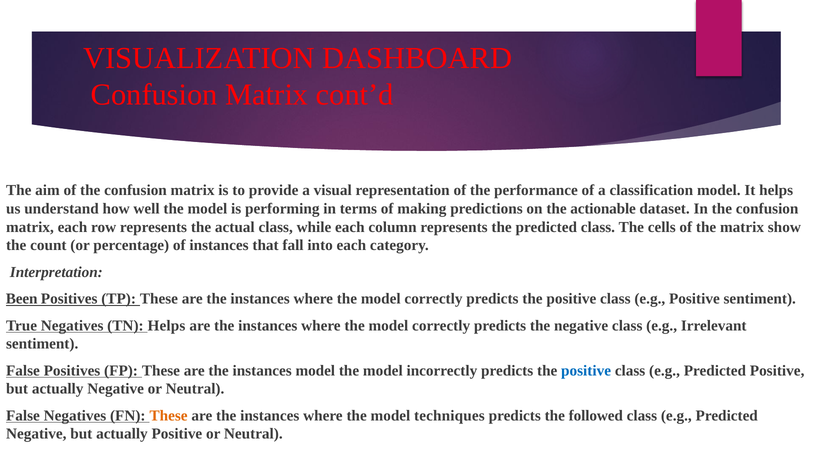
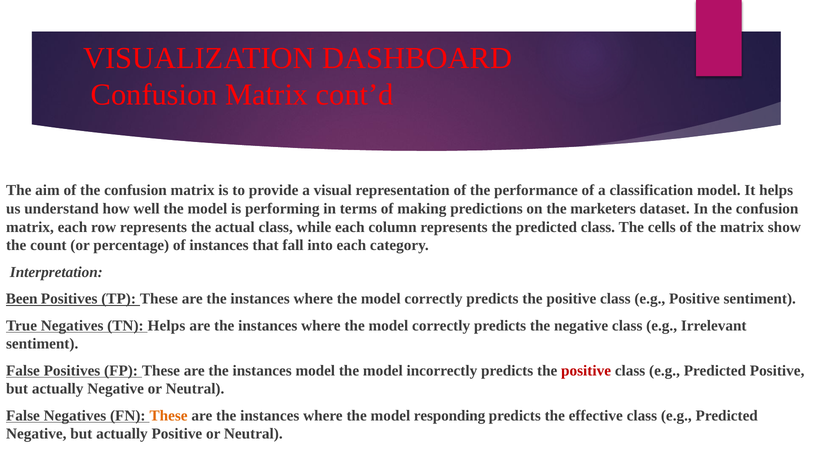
actionable: actionable -> marketers
positive at (586, 371) colour: blue -> red
techniques: techniques -> responding
followed: followed -> effective
